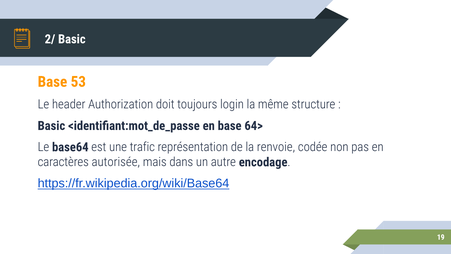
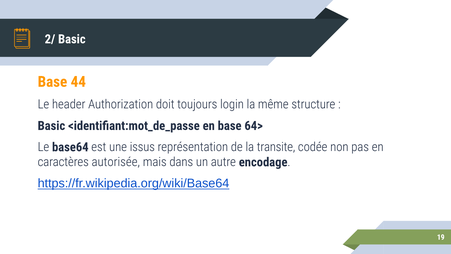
53: 53 -> 44
trafic: trafic -> issus
renvoie: renvoie -> transite
